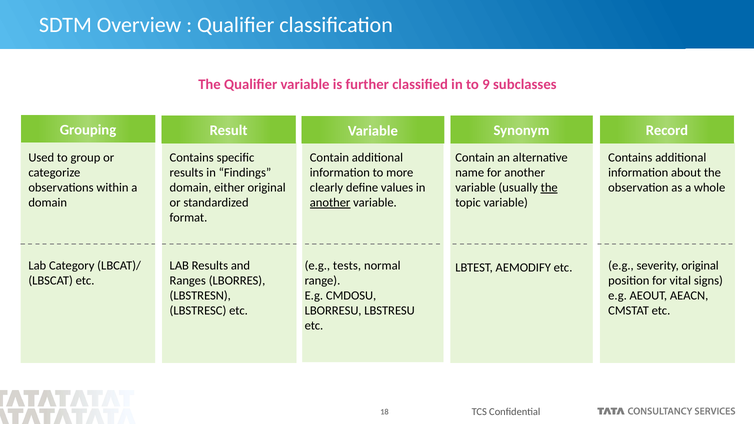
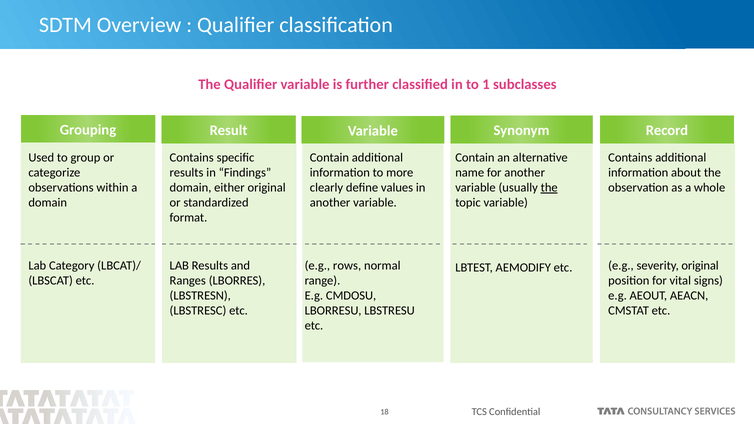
9: 9 -> 1
another at (330, 203) underline: present -> none
tests: tests -> rows
